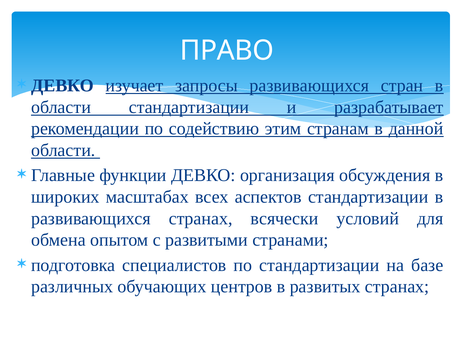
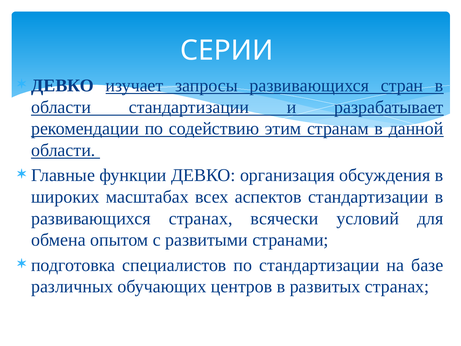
ПРАВО: ПРАВО -> СЕРИИ
